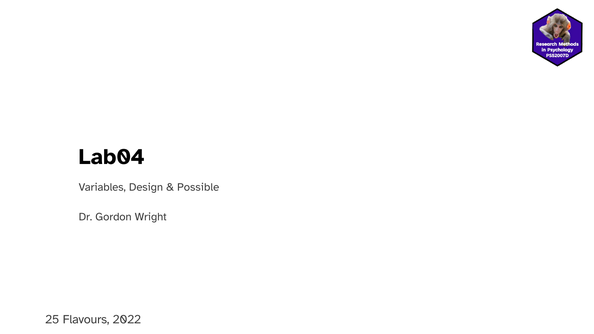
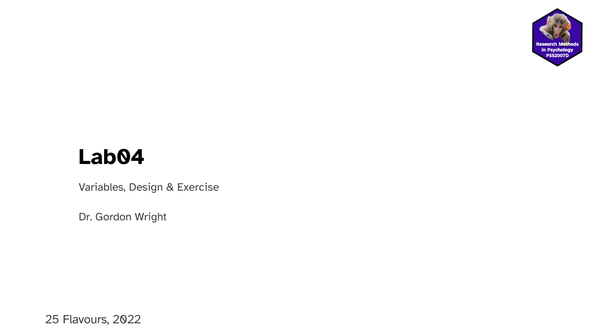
Possible: Possible -> Exercise
